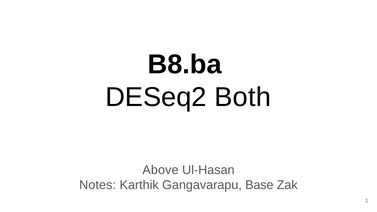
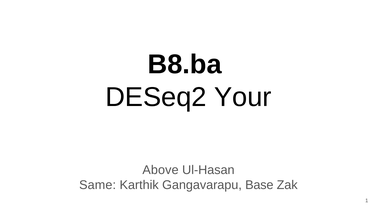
Both: Both -> Your
Notes: Notes -> Same
